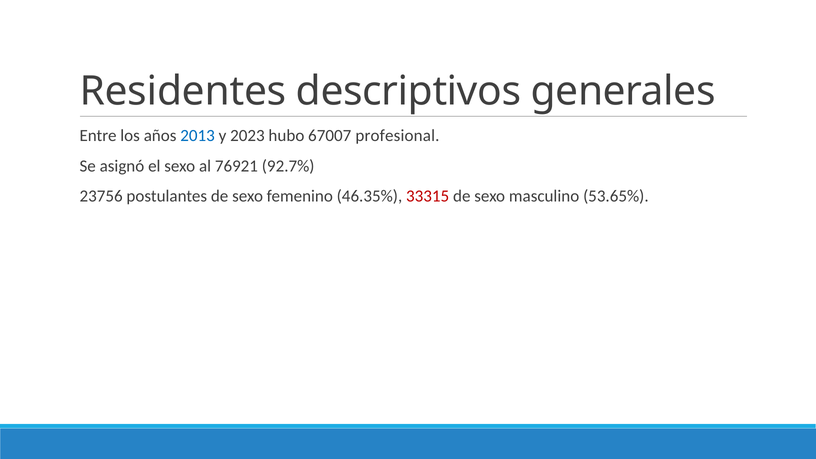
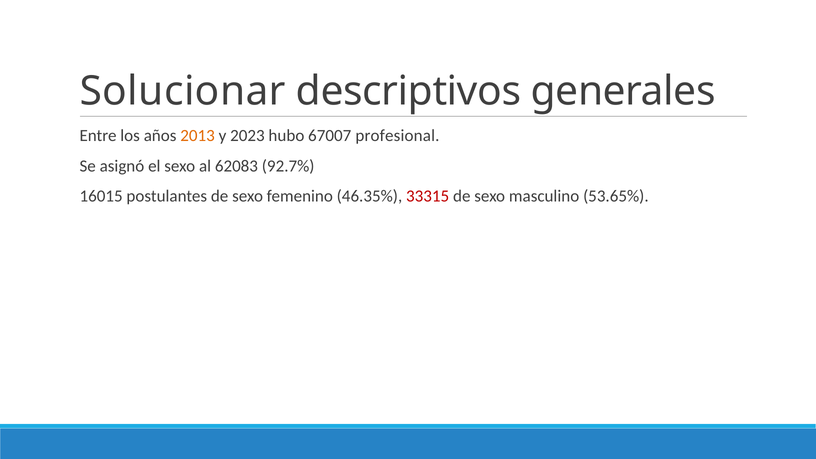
Residentes: Residentes -> Solucionar
2013 colour: blue -> orange
76921: 76921 -> 62083
23756: 23756 -> 16015
